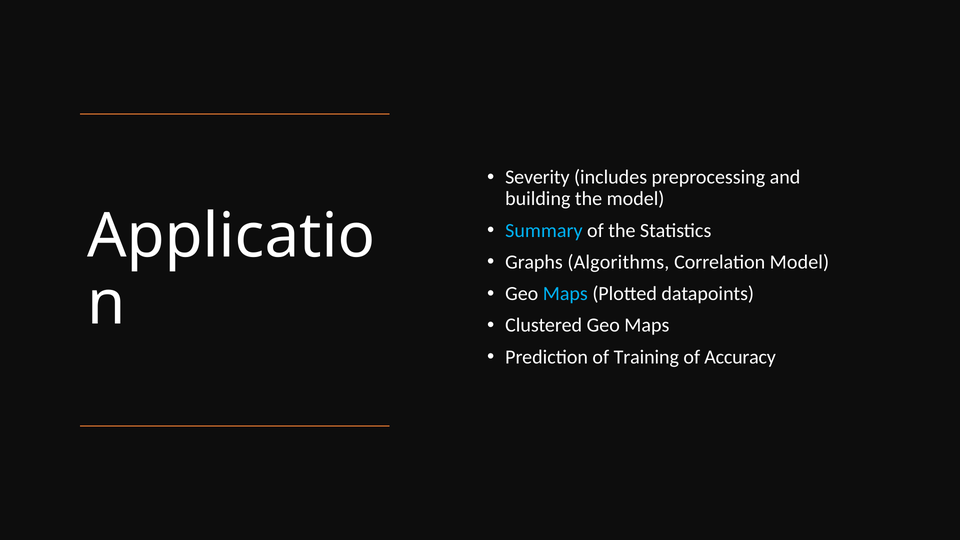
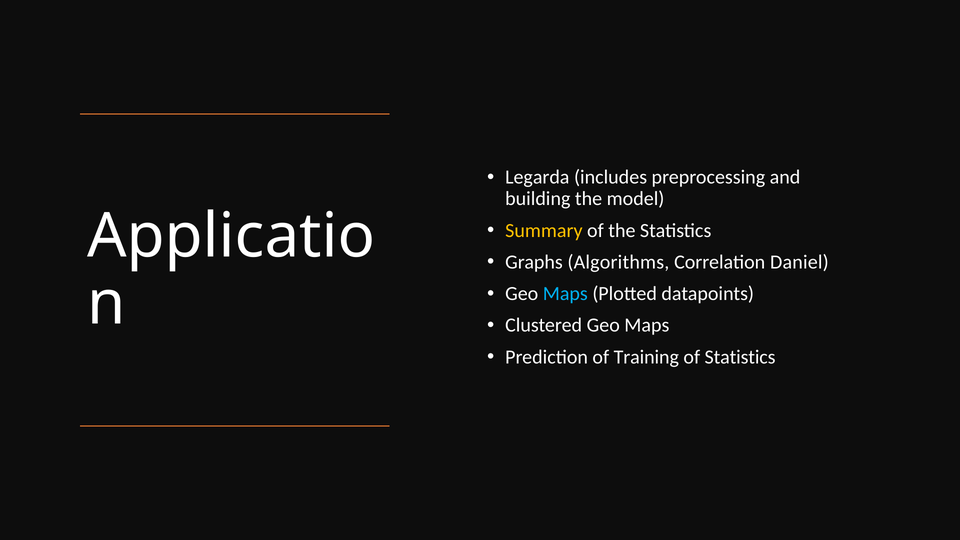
Severity: Severity -> Legarda
Summary colour: light blue -> yellow
Correlation Model: Model -> Daniel
of Accuracy: Accuracy -> Statistics
